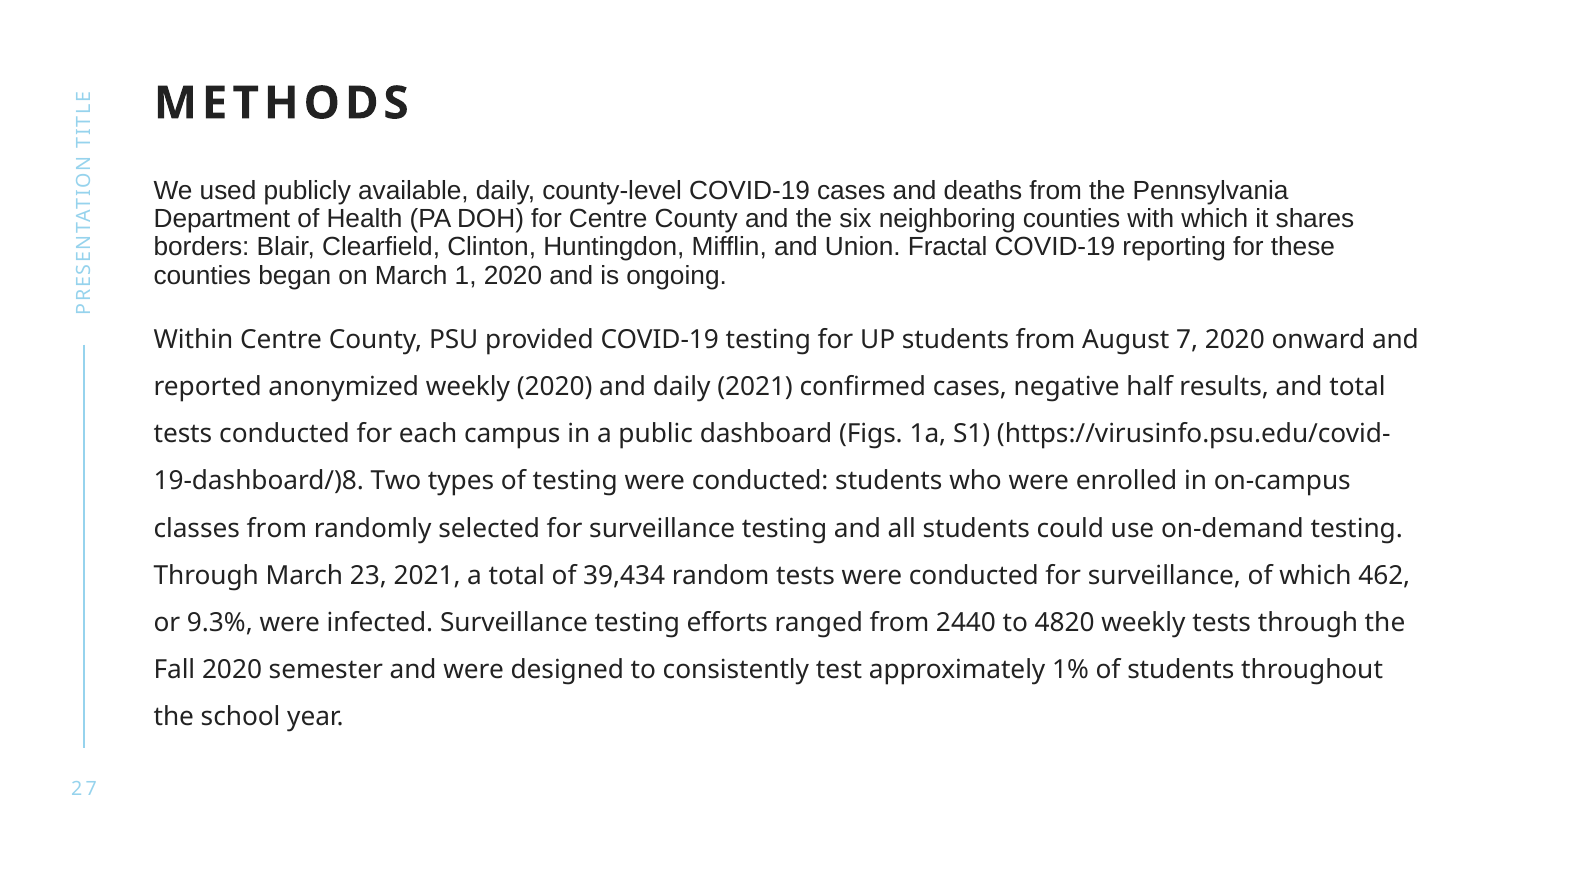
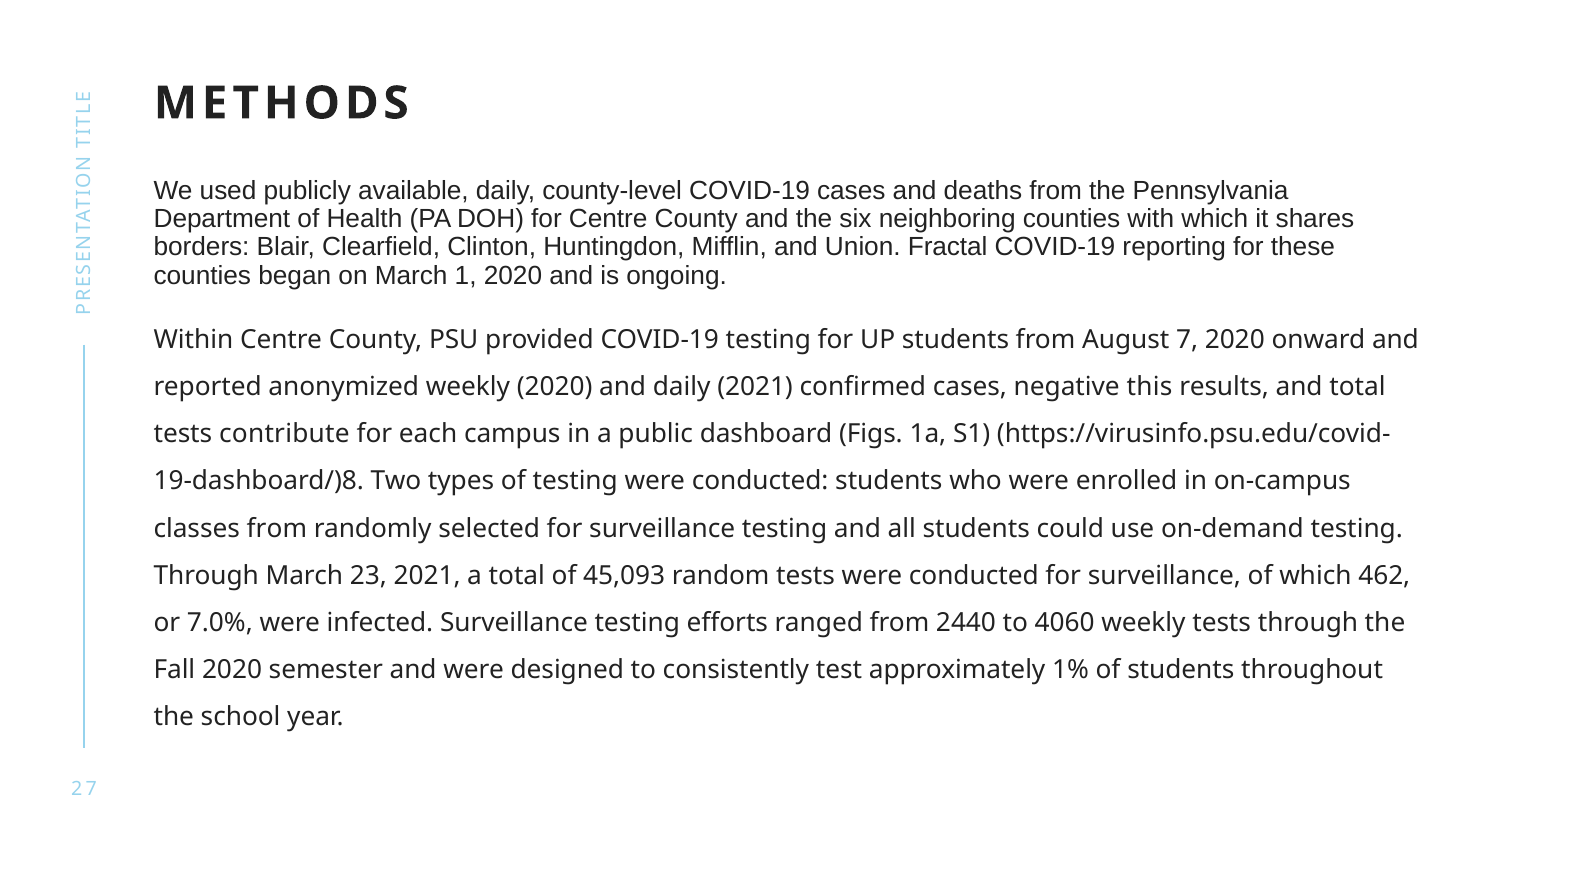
half: half -> this
tests conducted: conducted -> contribute
39,434: 39,434 -> 45,093
9.3%: 9.3% -> 7.0%
4820: 4820 -> 4060
